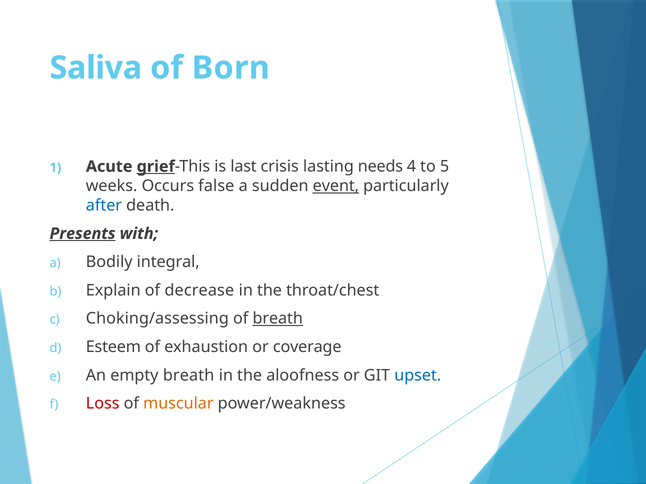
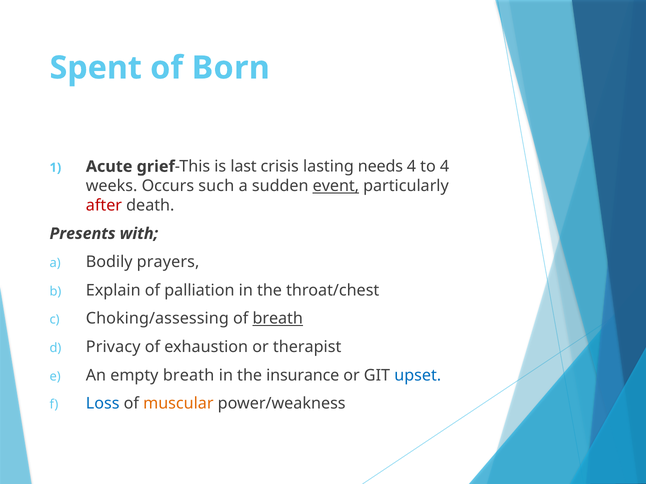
Saliva: Saliva -> Spent
grief underline: present -> none
to 5: 5 -> 4
false: false -> such
after colour: blue -> red
Presents underline: present -> none
integral: integral -> prayers
decrease: decrease -> palliation
Esteem: Esteem -> Privacy
coverage: coverage -> therapist
aloofness: aloofness -> insurance
Loss colour: red -> blue
